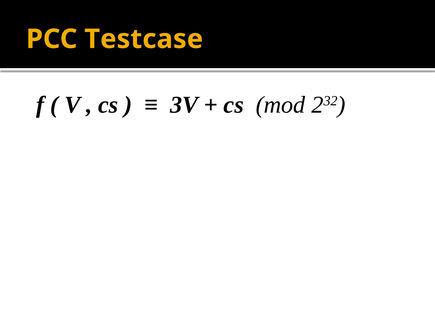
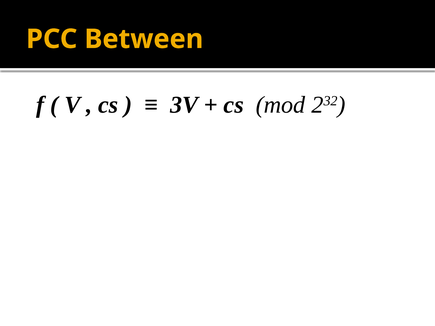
Testcase: Testcase -> Between
